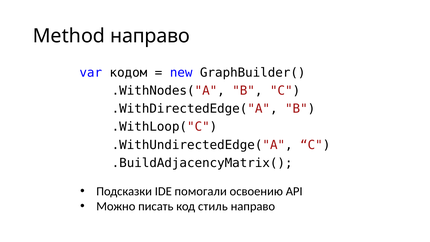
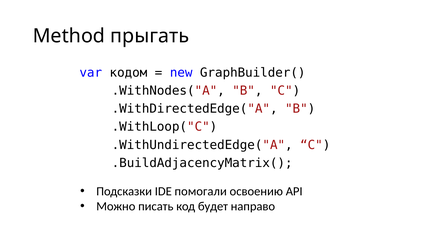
Method направо: направо -> прыгать
стиль: стиль -> будет
